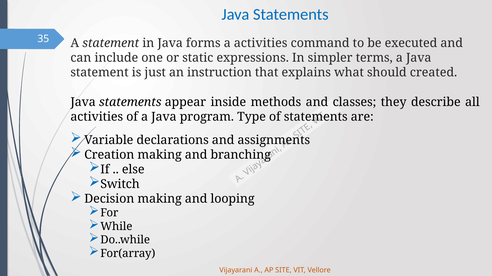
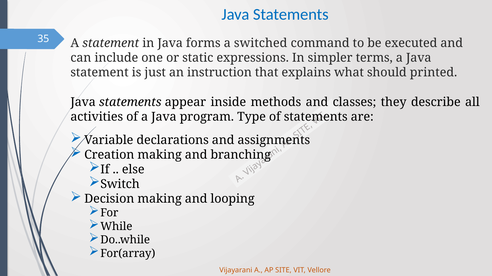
a activities: activities -> switched
created: created -> printed
